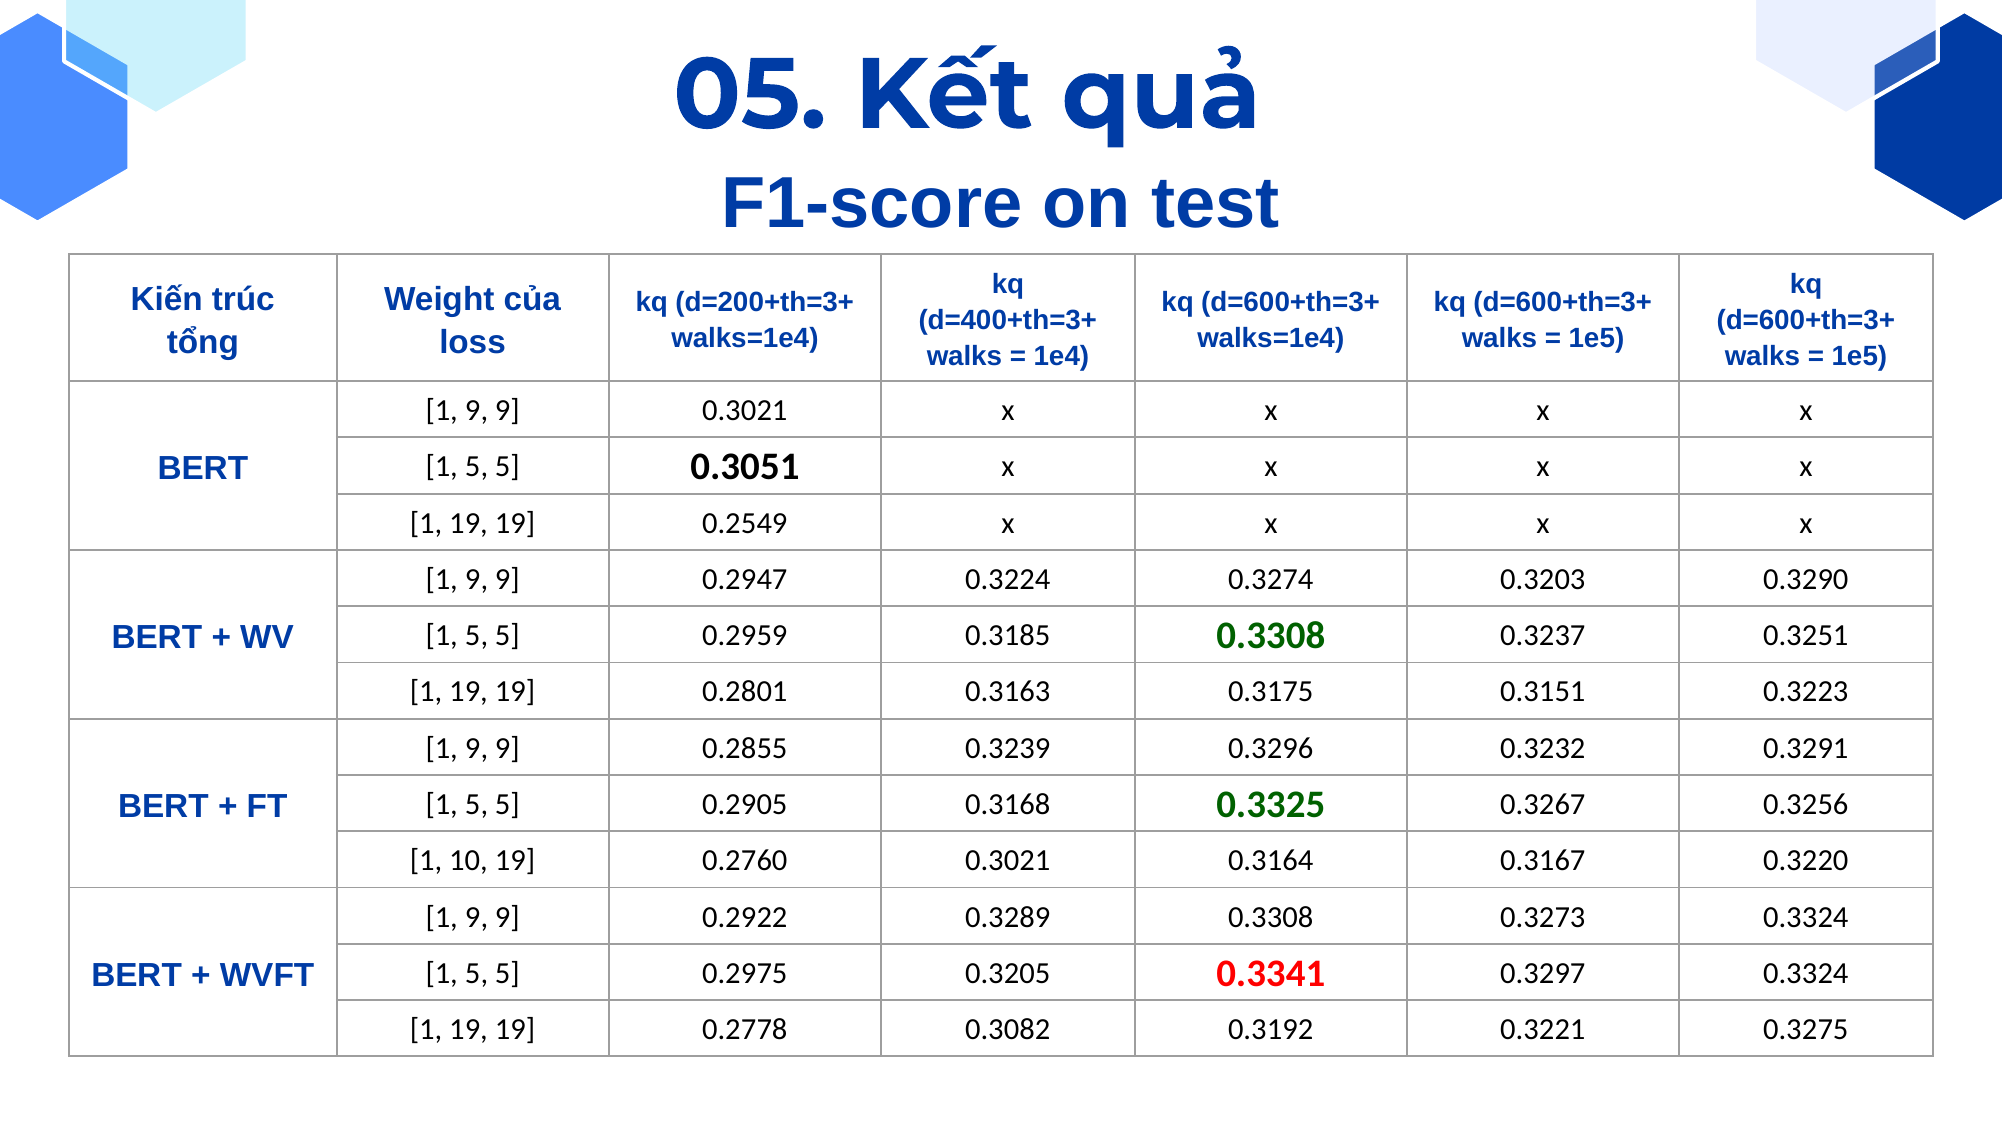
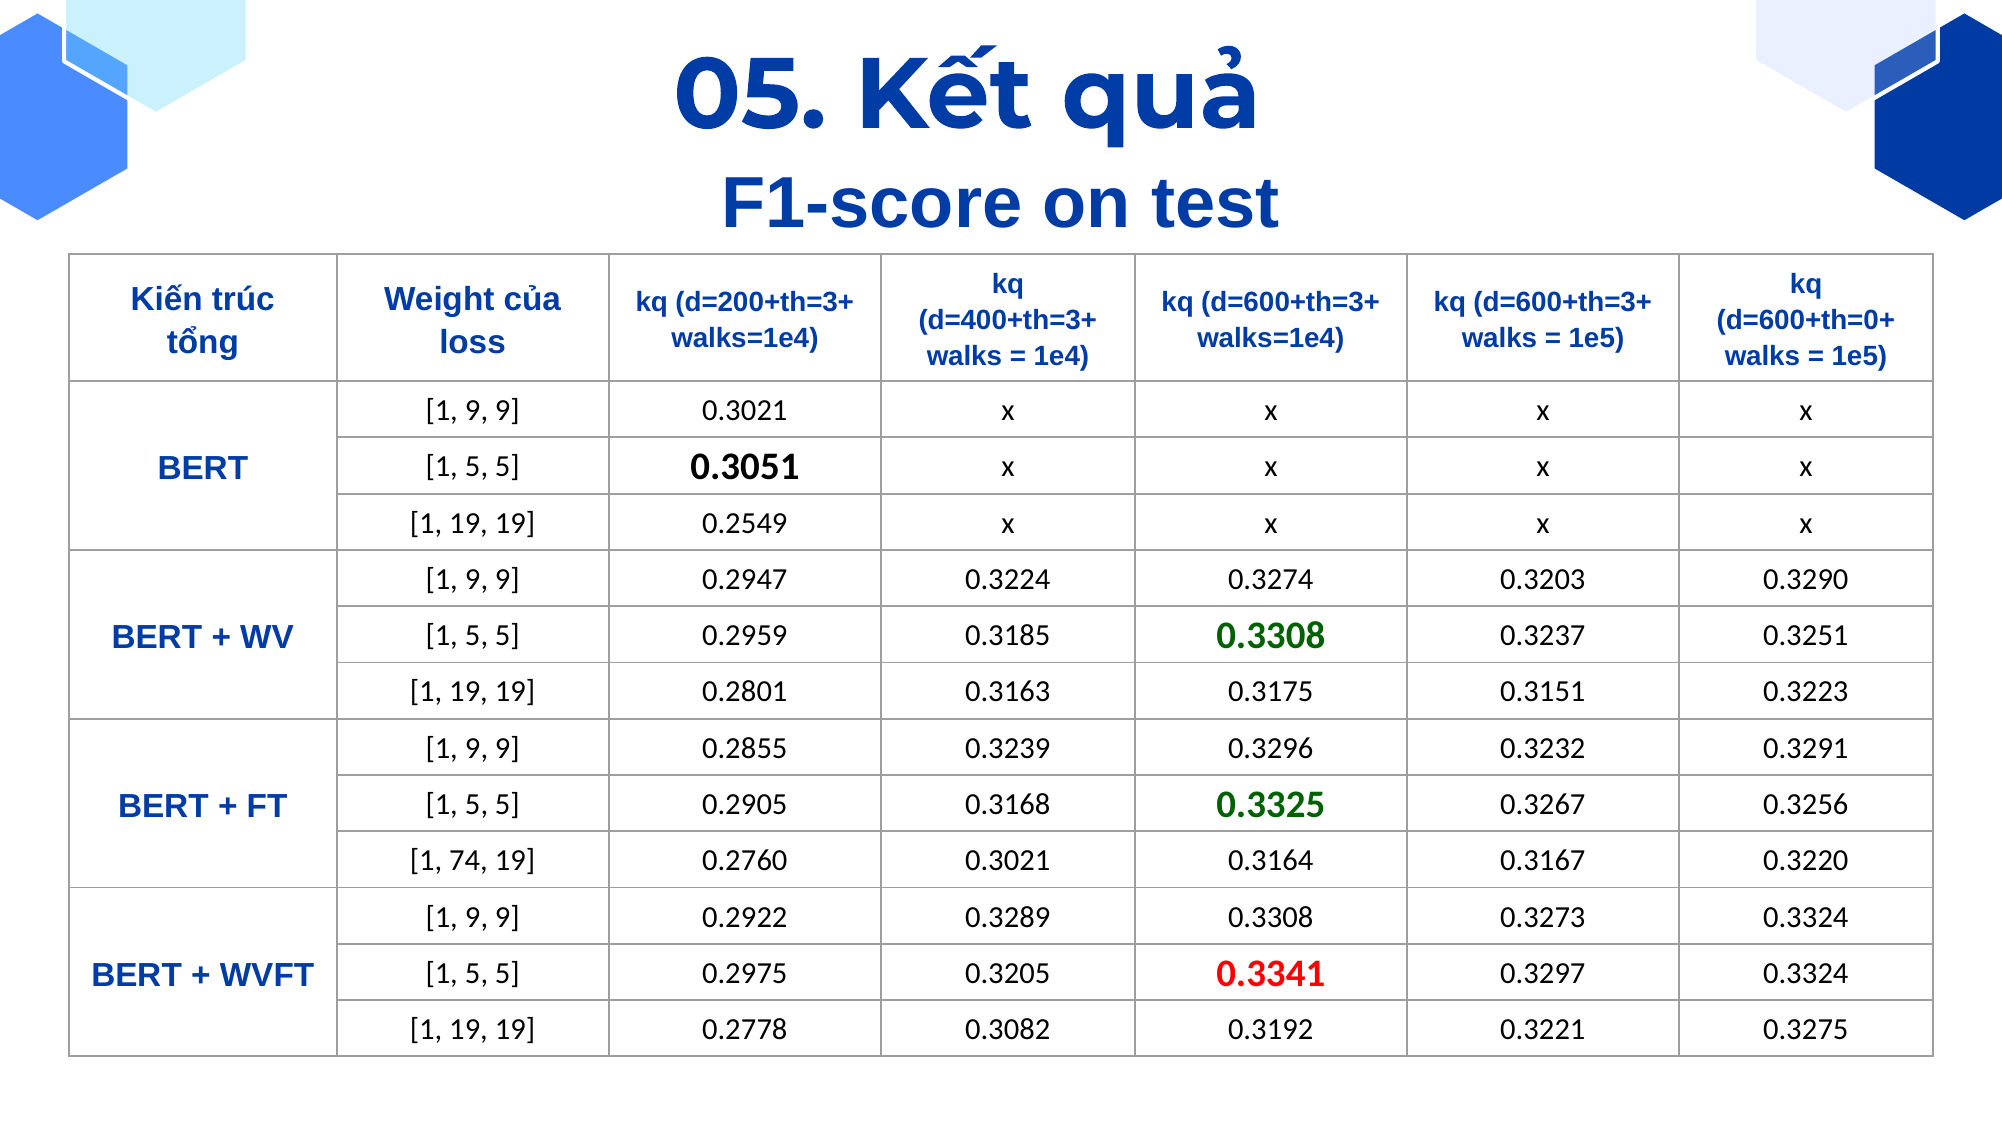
d=600+th=3+ at (1806, 320): d=600+th=3+ -> d=600+th=0+
10: 10 -> 74
